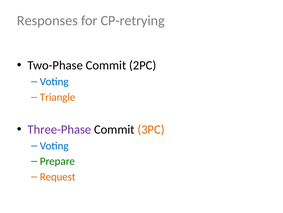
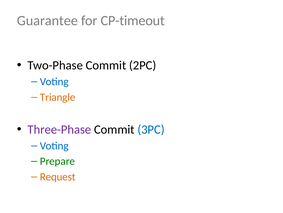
Responses: Responses -> Guarantee
CP-retrying: CP-retrying -> CP-timeout
3PC colour: orange -> blue
